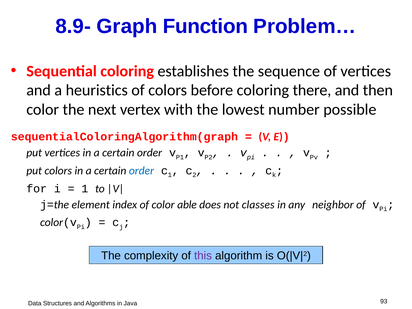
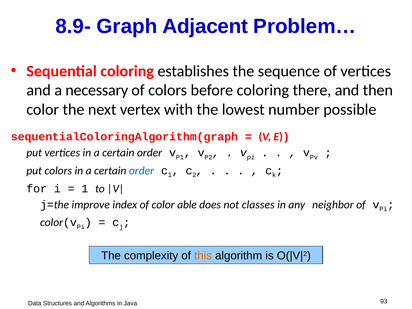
Function: Function -> Adjacent
heuristics: heuristics -> necessary
element: element -> improve
this colour: purple -> orange
